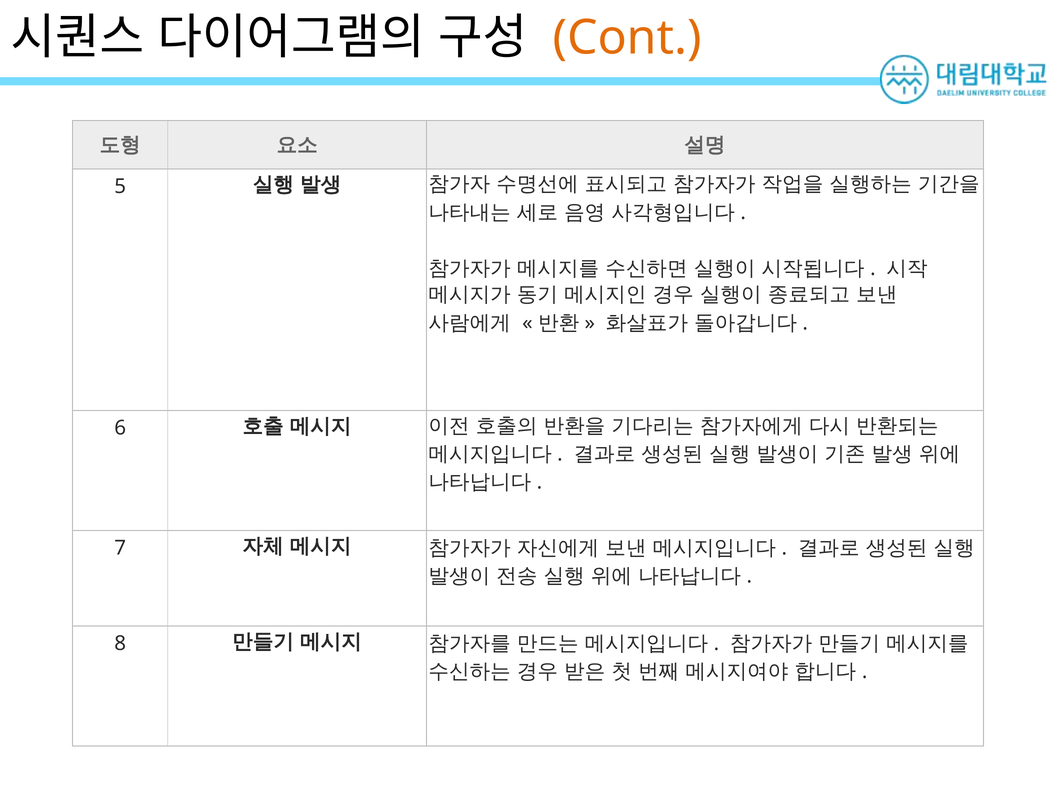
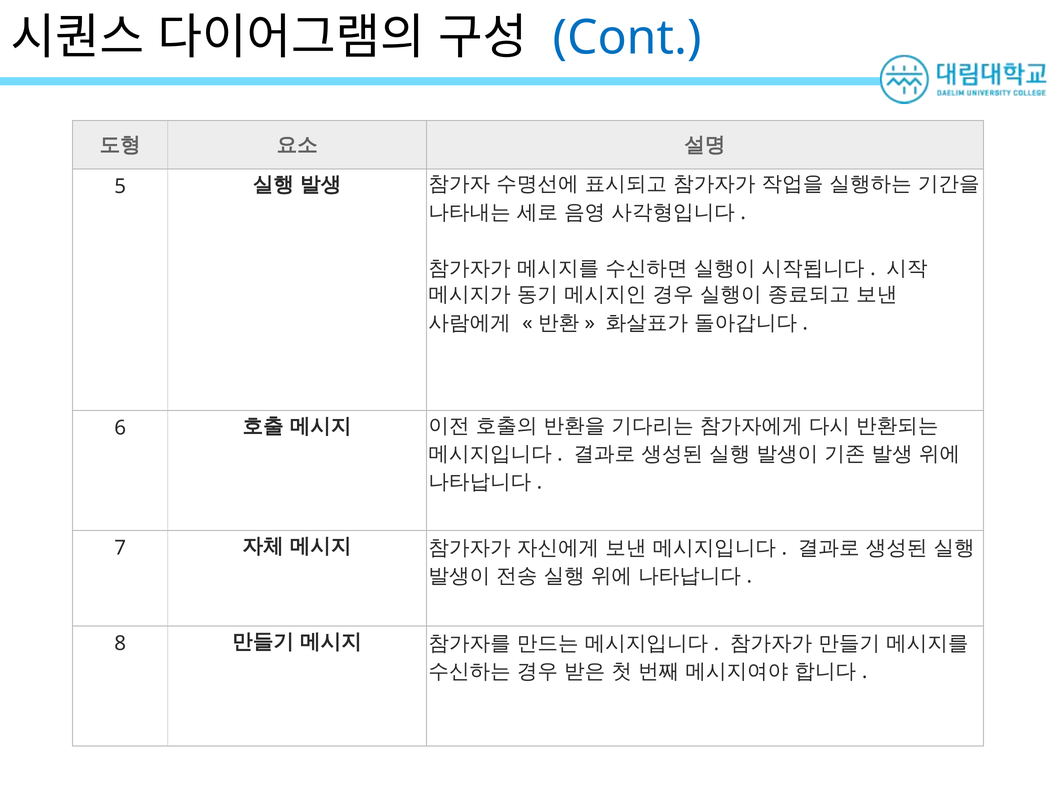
Cont colour: orange -> blue
